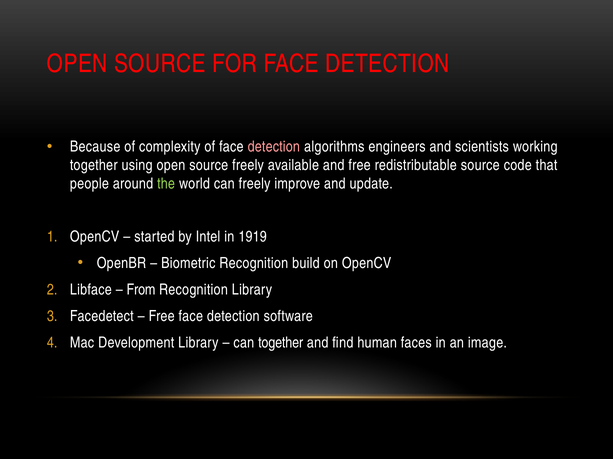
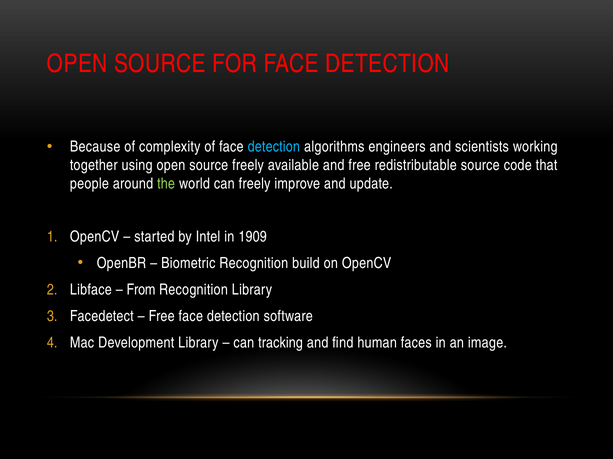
detection at (274, 147) colour: pink -> light blue
1919: 1919 -> 1909
can together: together -> tracking
